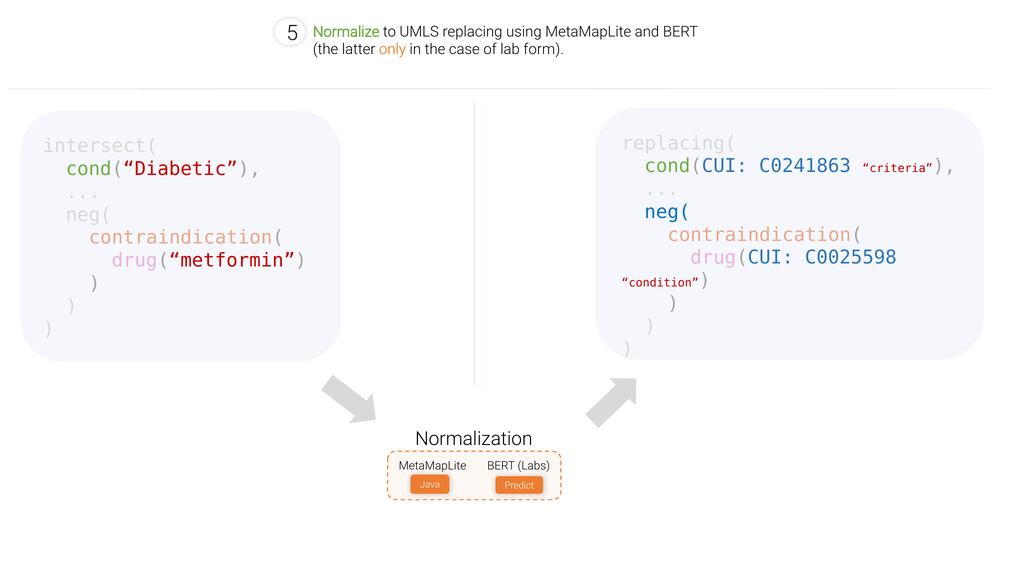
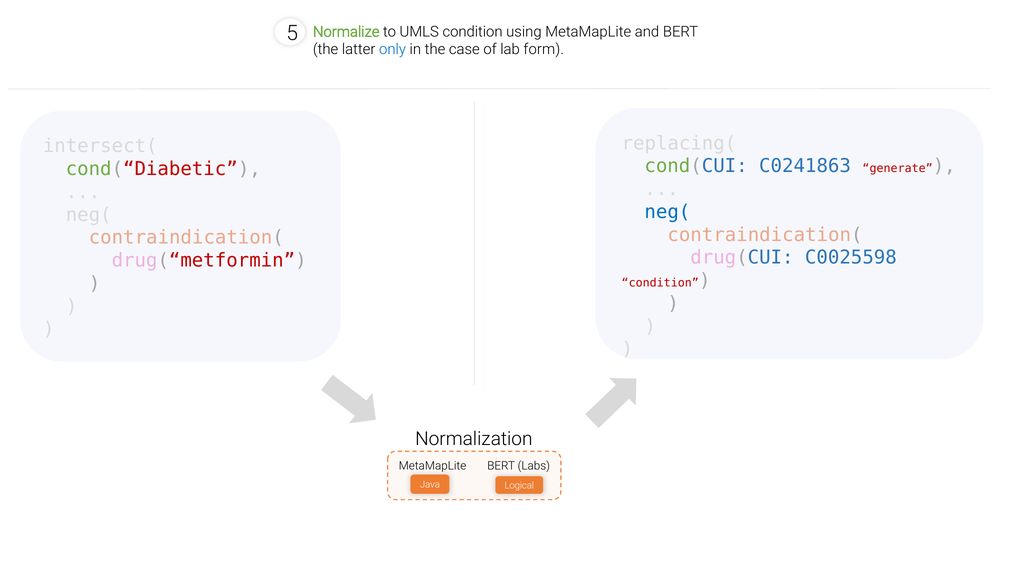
UMLS replacing: replacing -> condition
only colour: orange -> blue
criteria: criteria -> generate
Predict: Predict -> Logical
